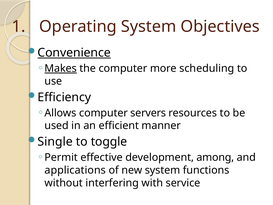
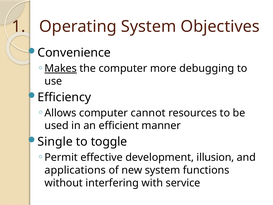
Convenience underline: present -> none
scheduling: scheduling -> debugging
servers: servers -> cannot
among: among -> illusion
